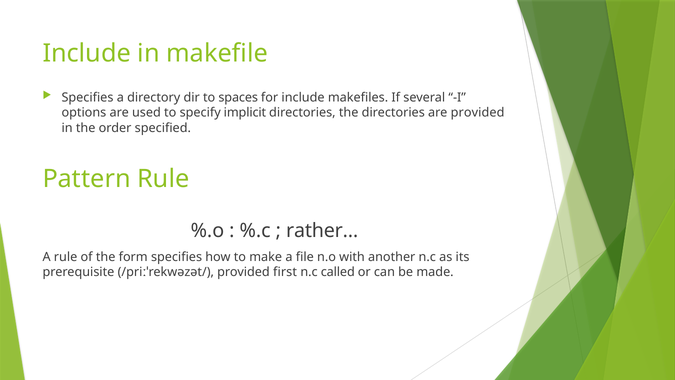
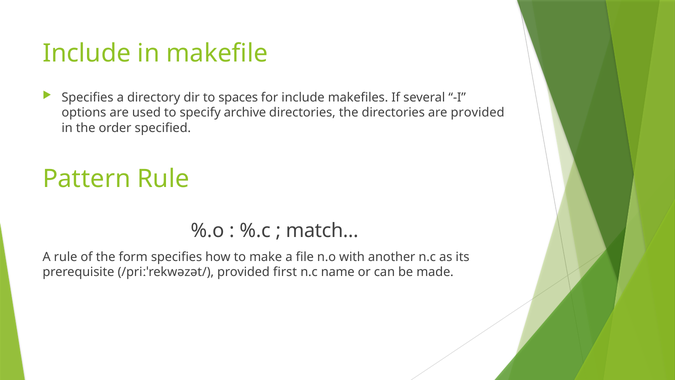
implicit: implicit -> archive
rather…: rather… -> match…
called: called -> name
